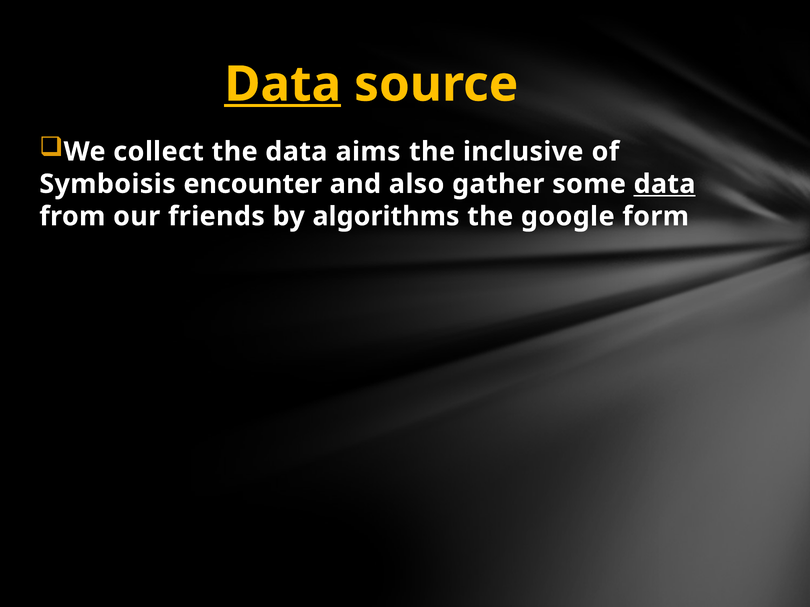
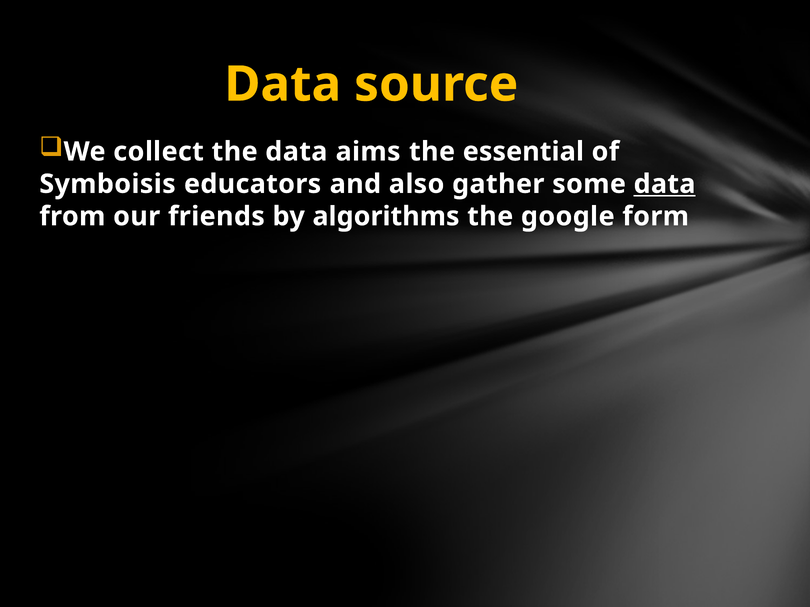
Data at (283, 84) underline: present -> none
inclusive: inclusive -> essential
encounter: encounter -> educators
